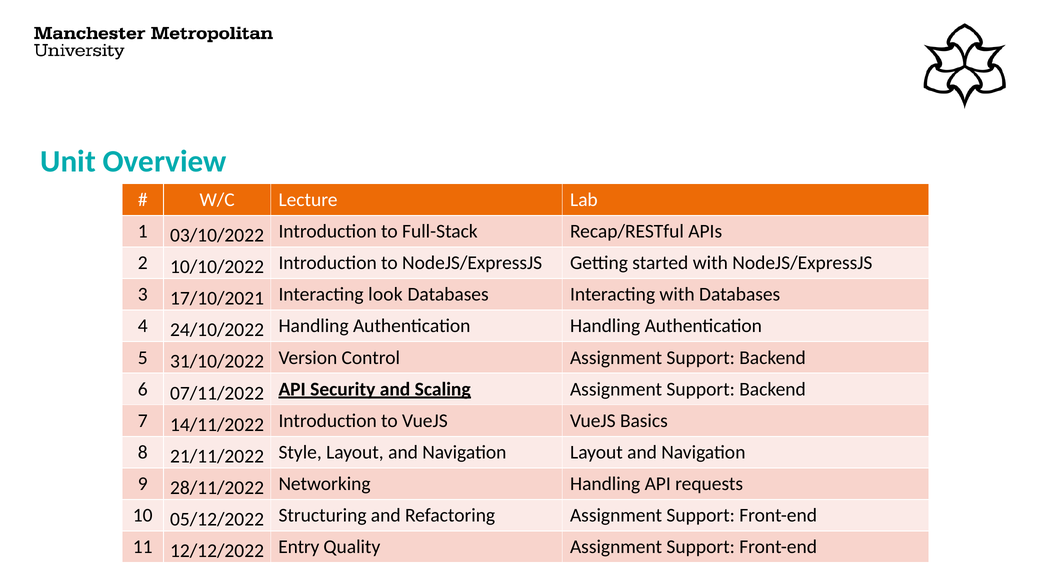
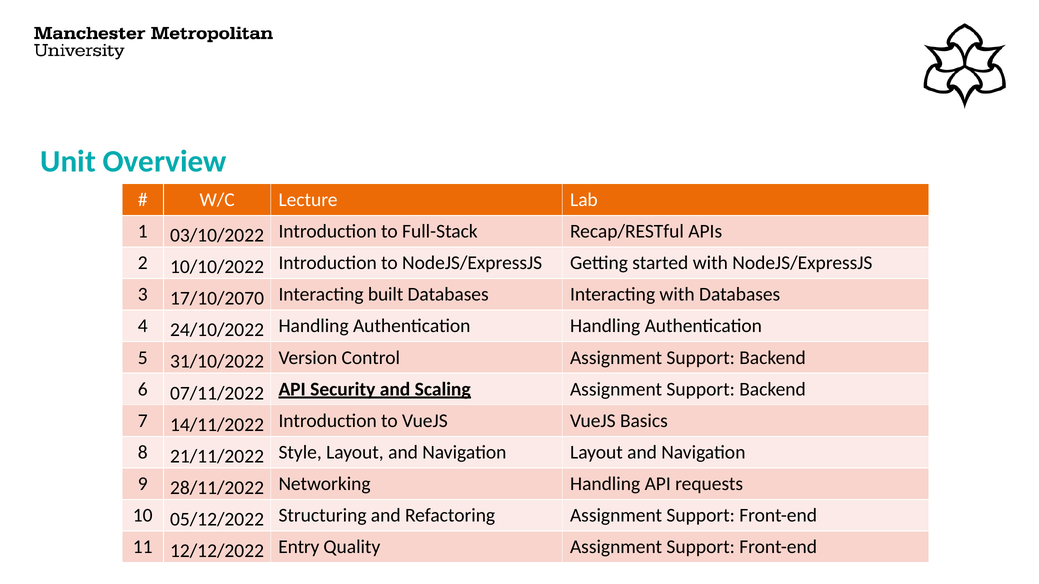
17/10/2021: 17/10/2021 -> 17/10/2070
look: look -> built
